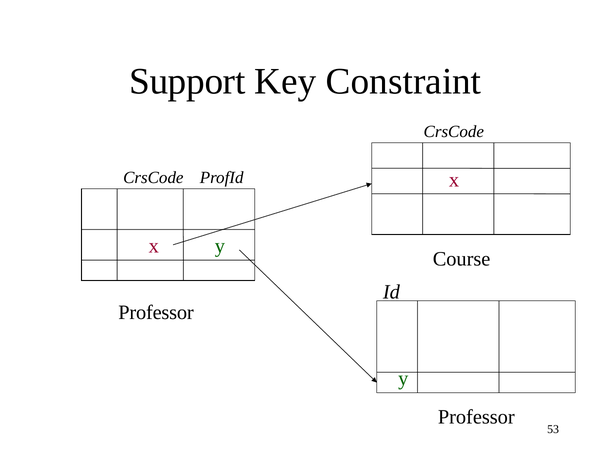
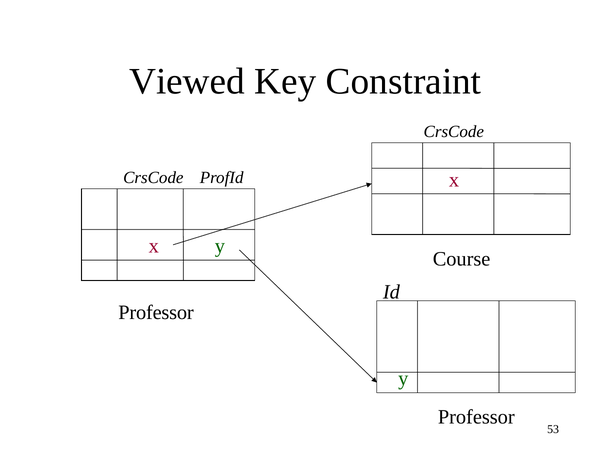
Support: Support -> Viewed
